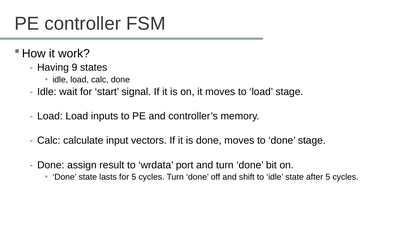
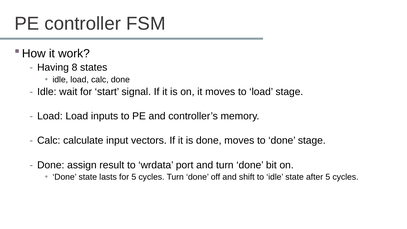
9: 9 -> 8
